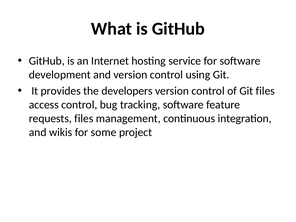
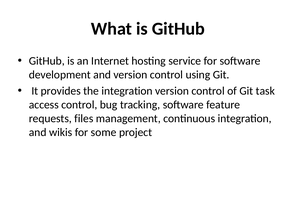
the developers: developers -> integration
Git files: files -> task
